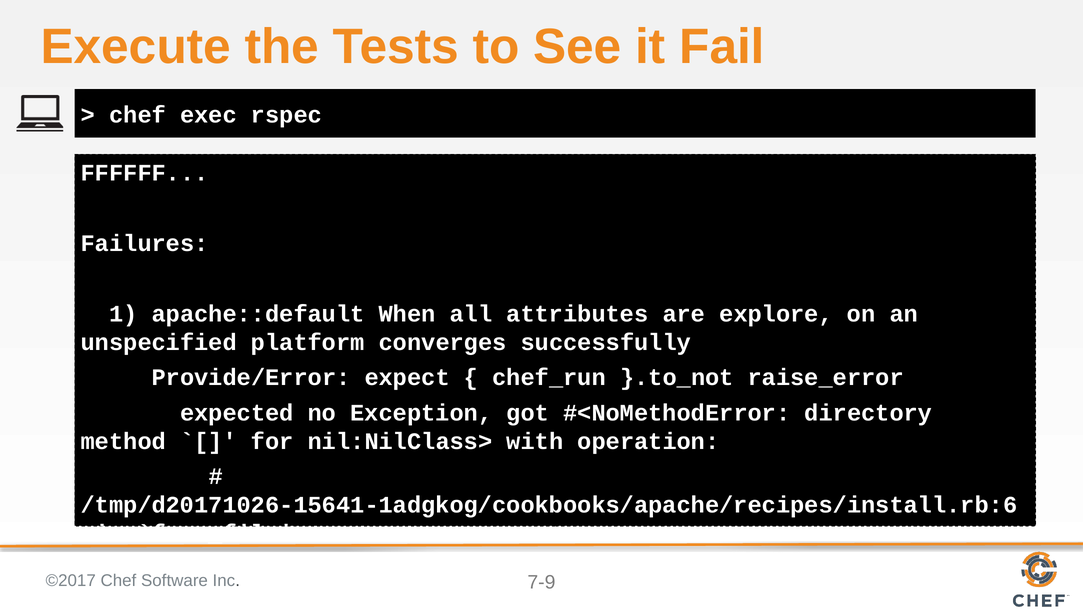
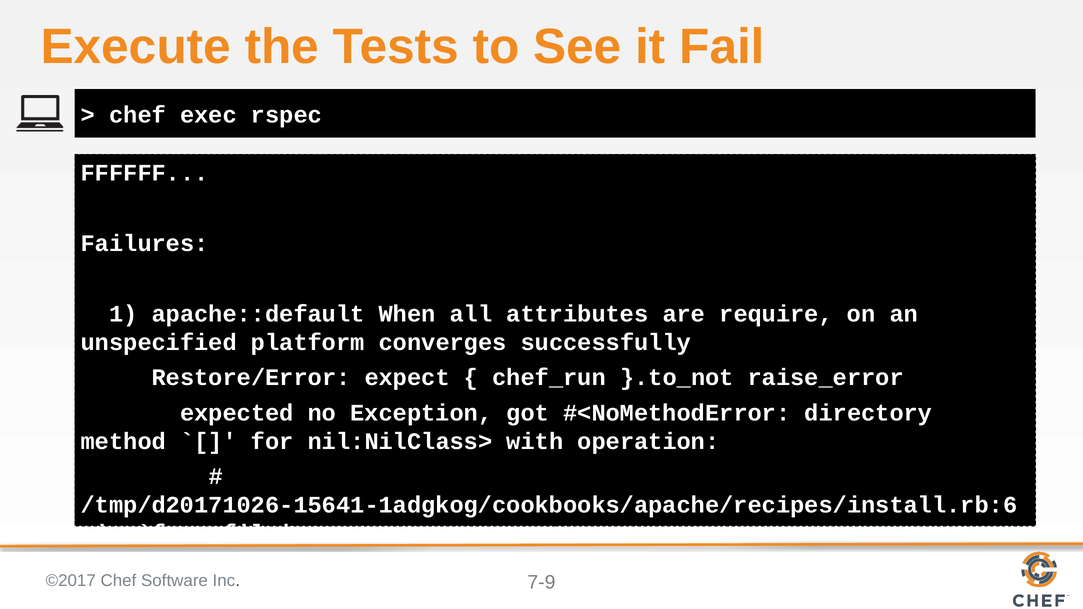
explore: explore -> require
Provide/Error: Provide/Error -> Restore/Error
